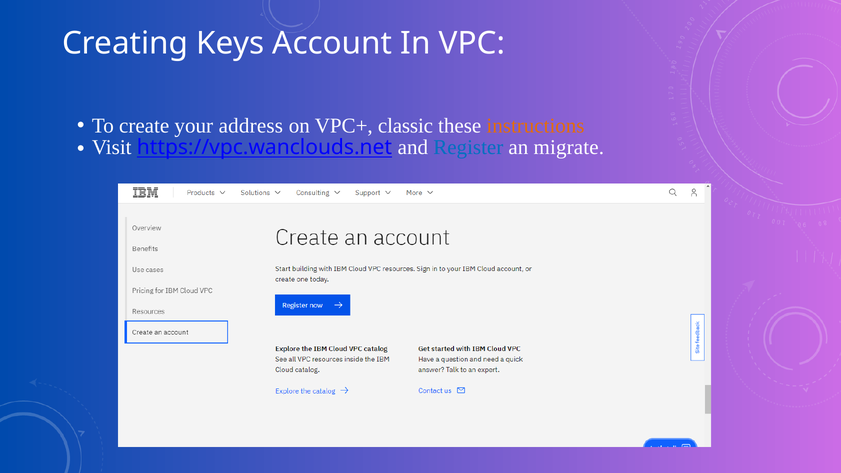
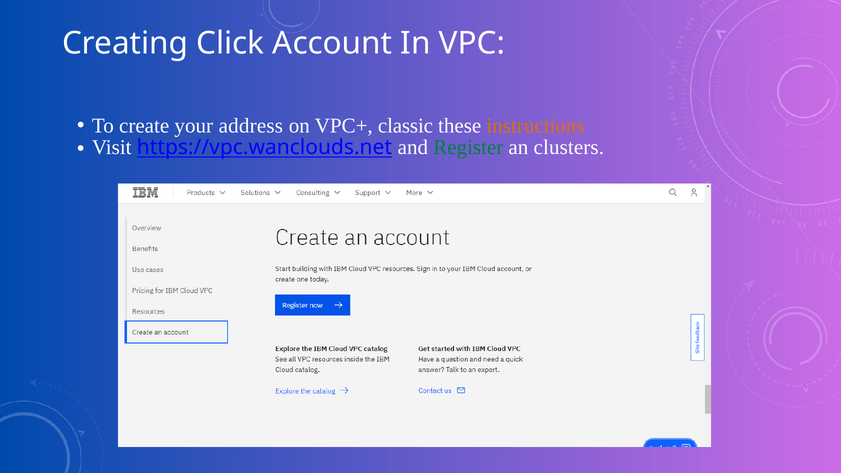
Keys: Keys -> Click
Register colour: blue -> green
migrate: migrate -> clusters
